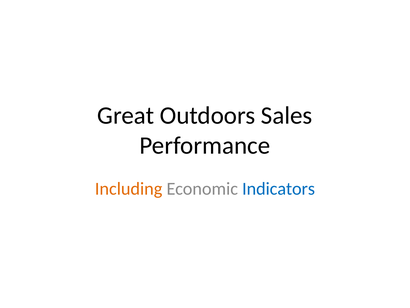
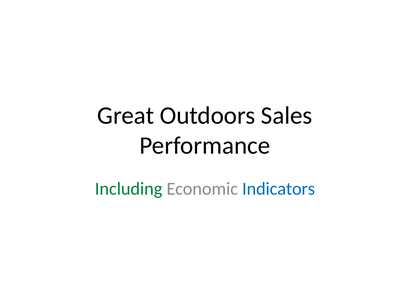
Including colour: orange -> green
